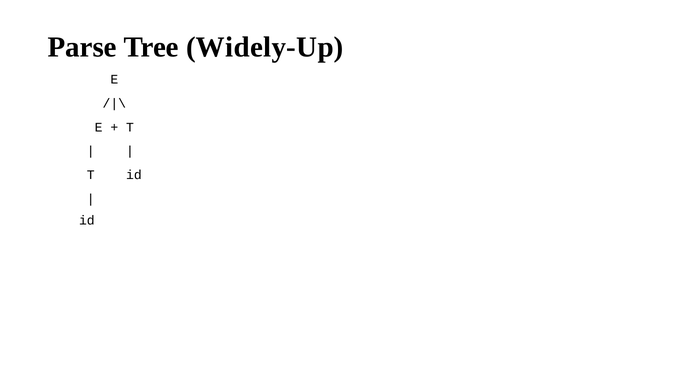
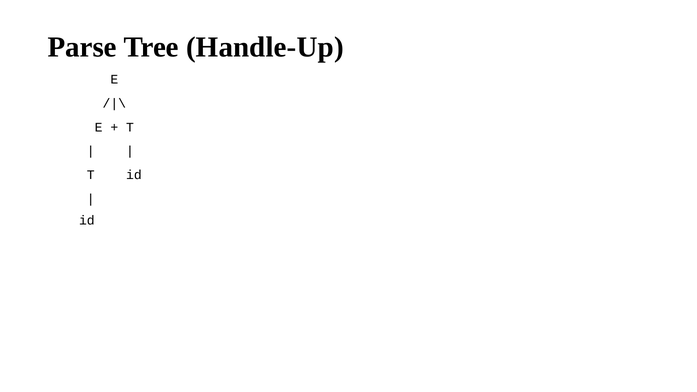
Widely-Up: Widely-Up -> Handle-Up
